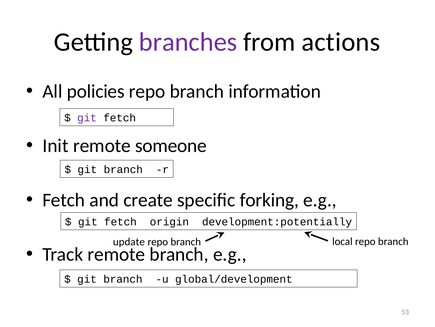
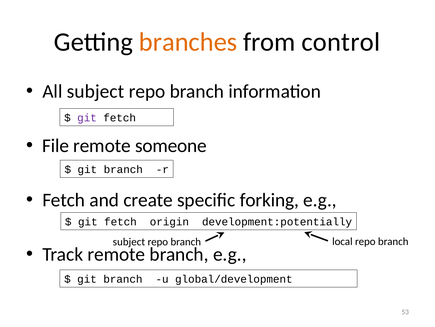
branches colour: purple -> orange
actions: actions -> control
All policies: policies -> subject
Init: Init -> File
update at (129, 241): update -> subject
